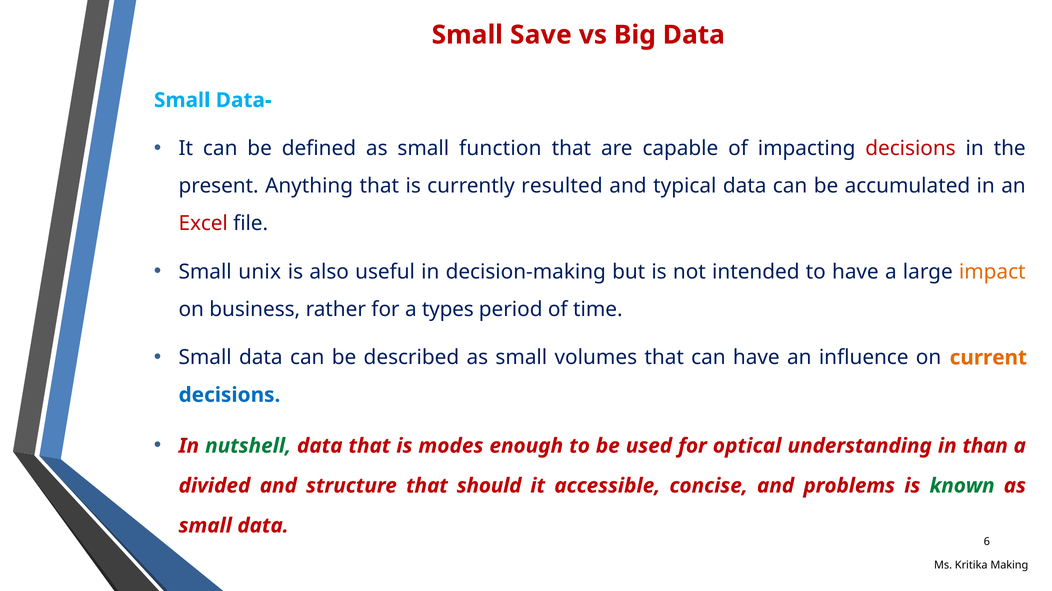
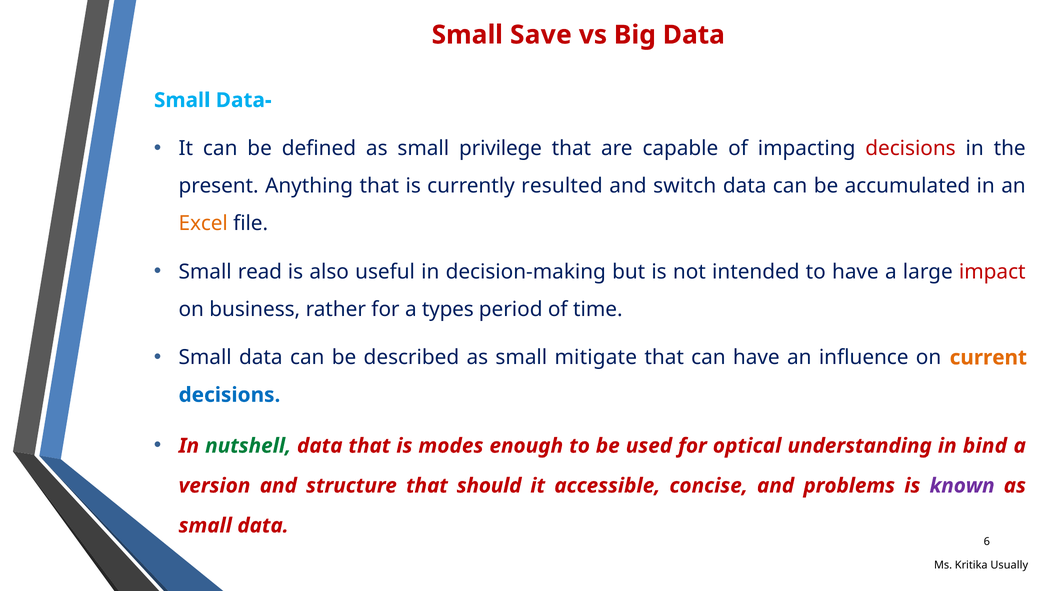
function: function -> privilege
typical: typical -> switch
Excel colour: red -> orange
unix: unix -> read
impact colour: orange -> red
volumes: volumes -> mitigate
than: than -> bind
divided: divided -> version
known colour: green -> purple
Making: Making -> Usually
